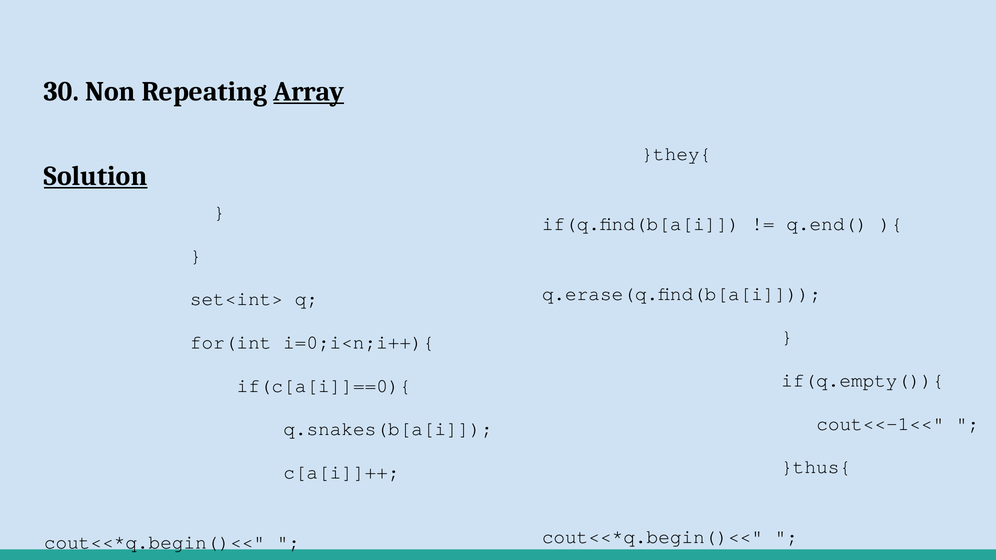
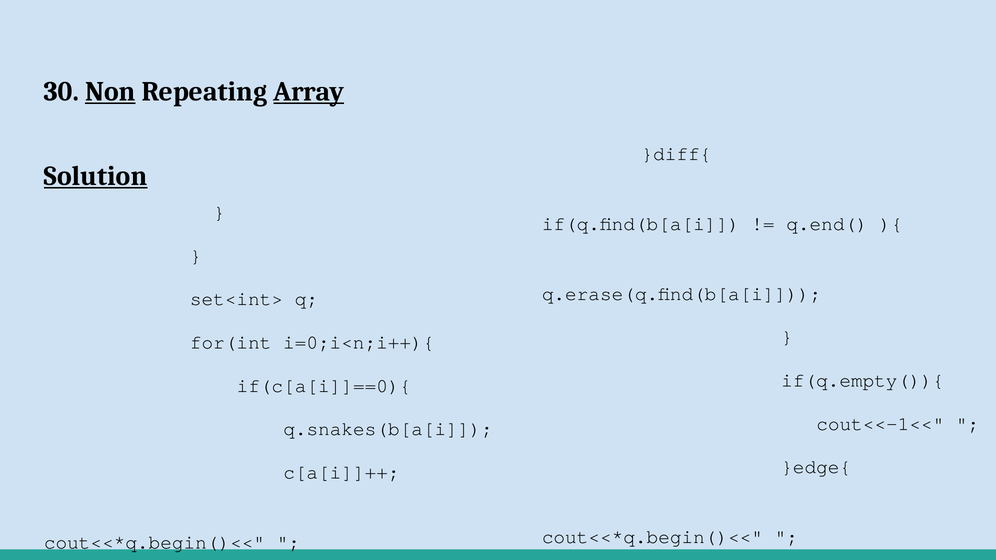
Non underline: none -> present
}they{: }they{ -> }diff{
}thus{: }thus{ -> }edge{
